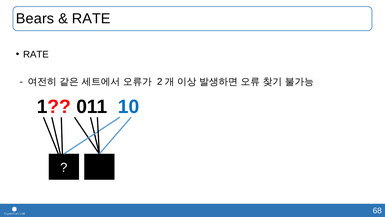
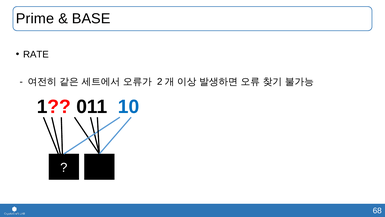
Bears: Bears -> Prime
RATE at (91, 18): RATE -> BASE
